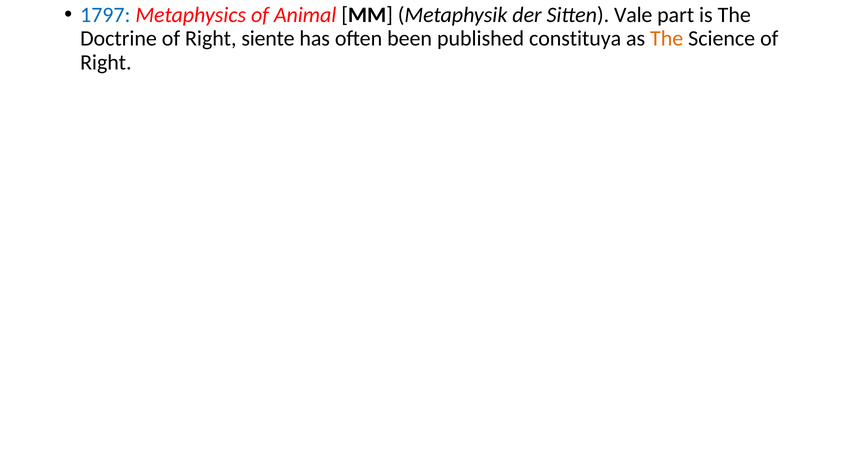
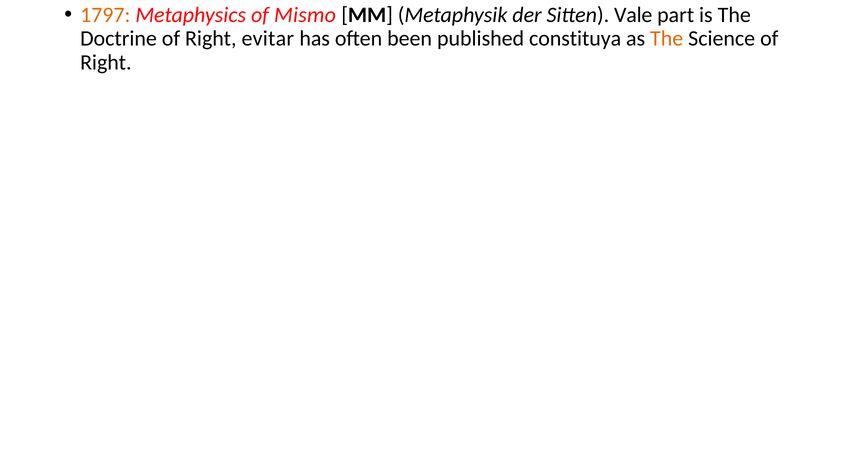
1797 colour: blue -> orange
Animal: Animal -> Mismo
siente: siente -> evitar
